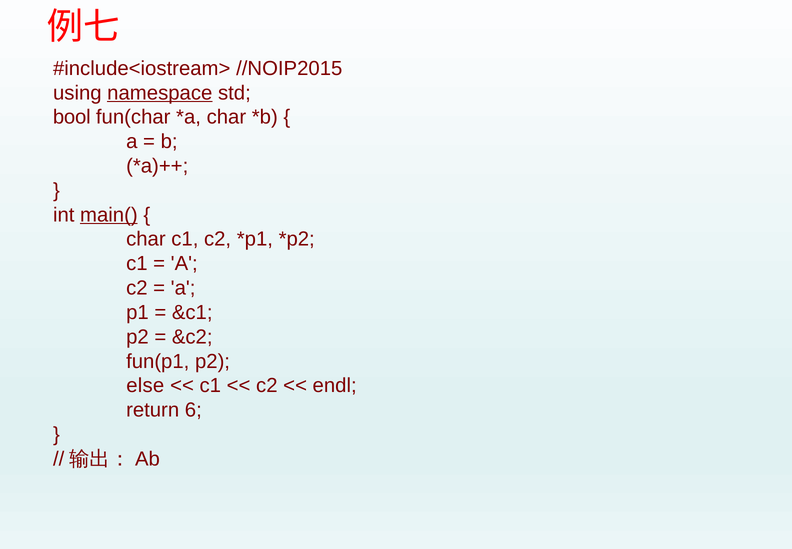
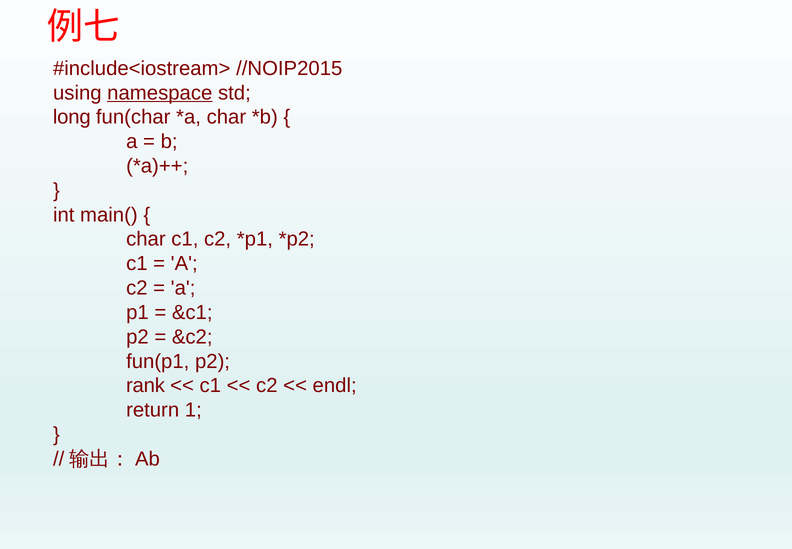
bool: bool -> long
main( underline: present -> none
else: else -> rank
6: 6 -> 1
